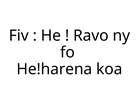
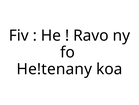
He!harena: He!harena -> He!tenany
